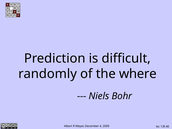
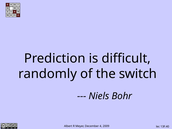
where: where -> switch
